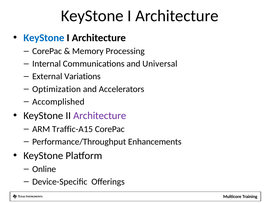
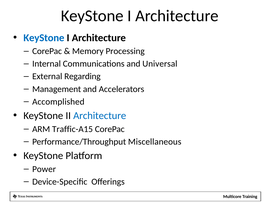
Variations: Variations -> Regarding
Optimization: Optimization -> Management
Architecture at (100, 116) colour: purple -> blue
Enhancements: Enhancements -> Miscellaneous
Online: Online -> Power
